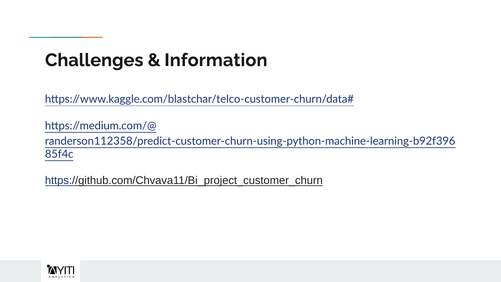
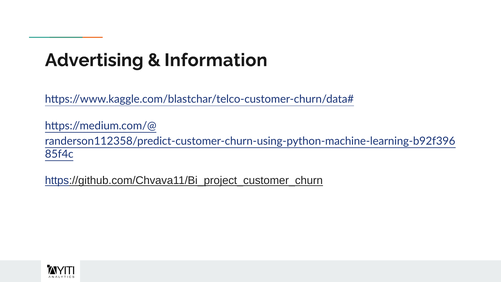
Challenges: Challenges -> Advertising
